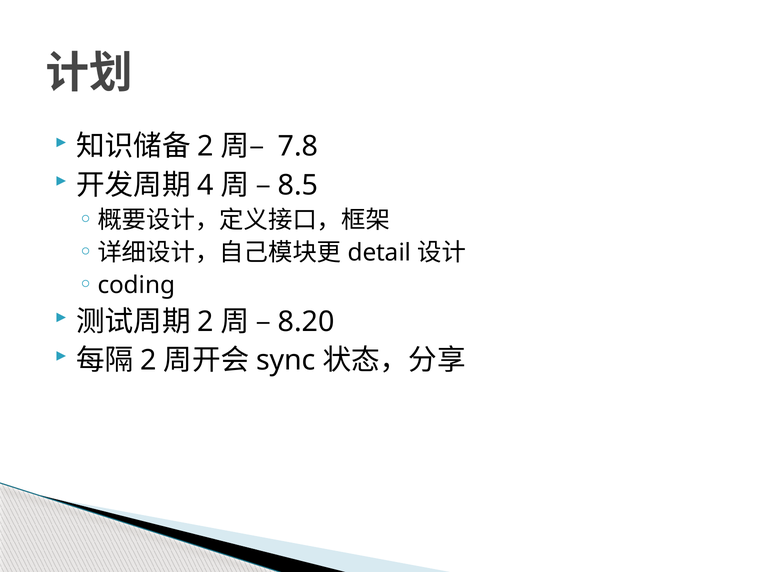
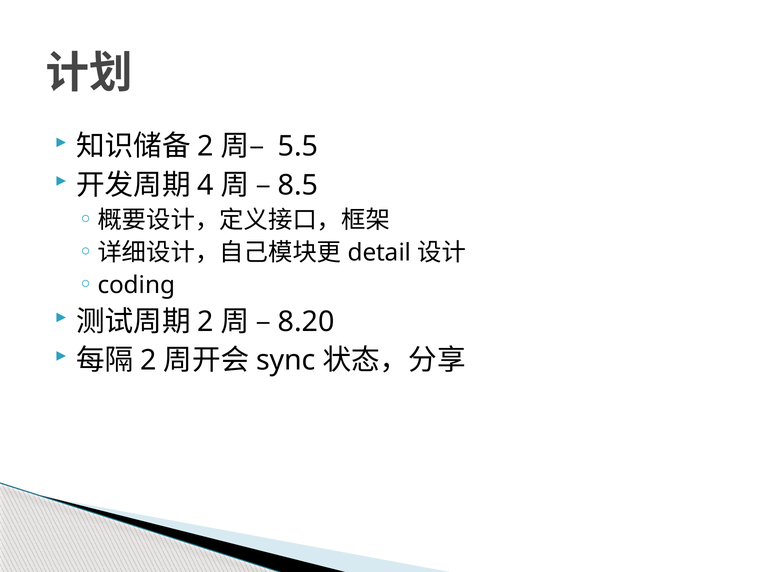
7.8: 7.8 -> 5.5
